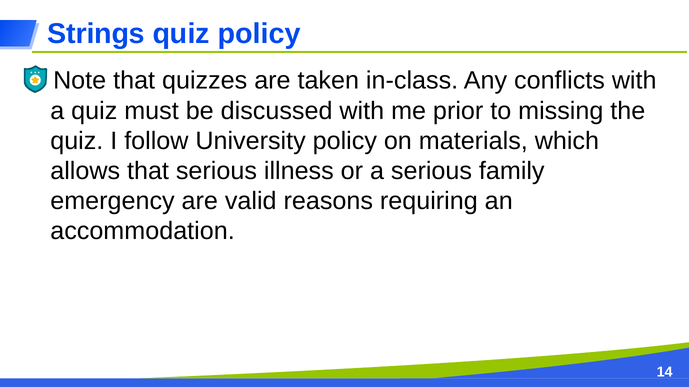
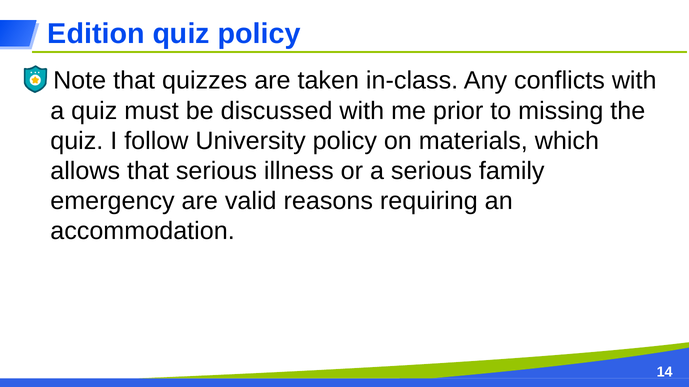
Strings: Strings -> Edition
